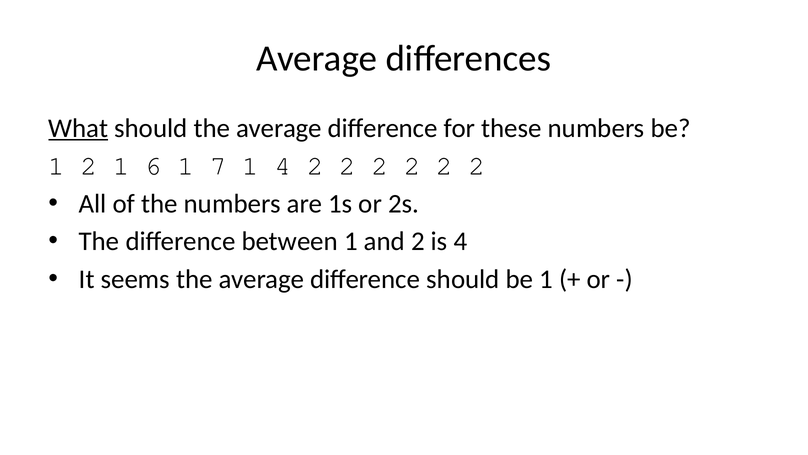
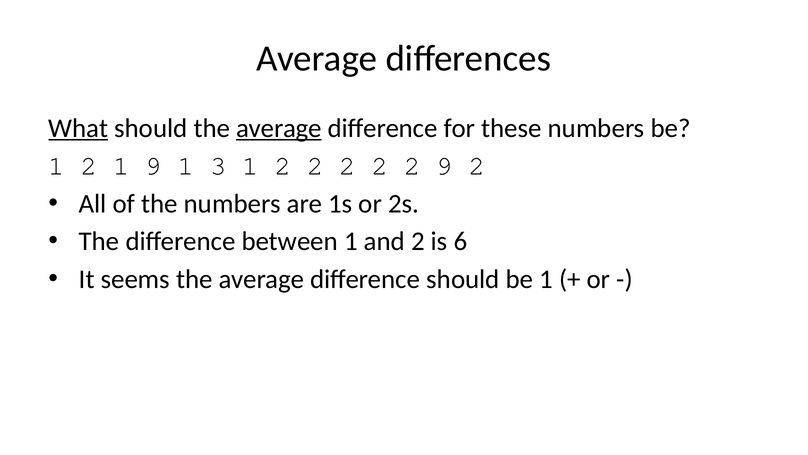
average at (279, 128) underline: none -> present
1 6: 6 -> 9
7: 7 -> 3
4 at (283, 166): 4 -> 2
2 at (445, 166): 2 -> 9
is 4: 4 -> 6
